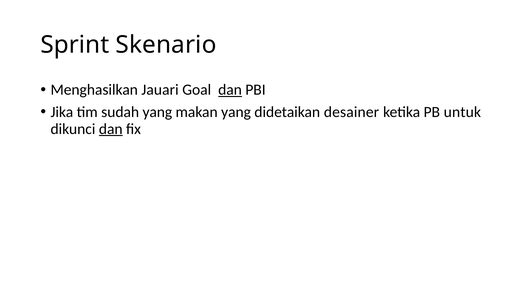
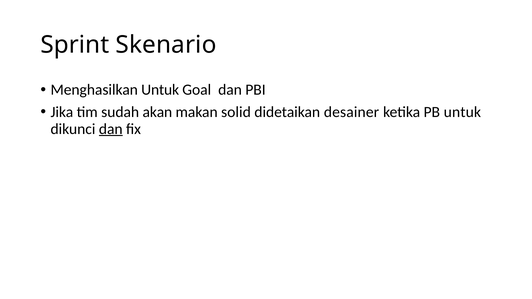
Menghasilkan Jauari: Jauari -> Untuk
dan at (230, 90) underline: present -> none
sudah yang: yang -> akan
makan yang: yang -> solid
